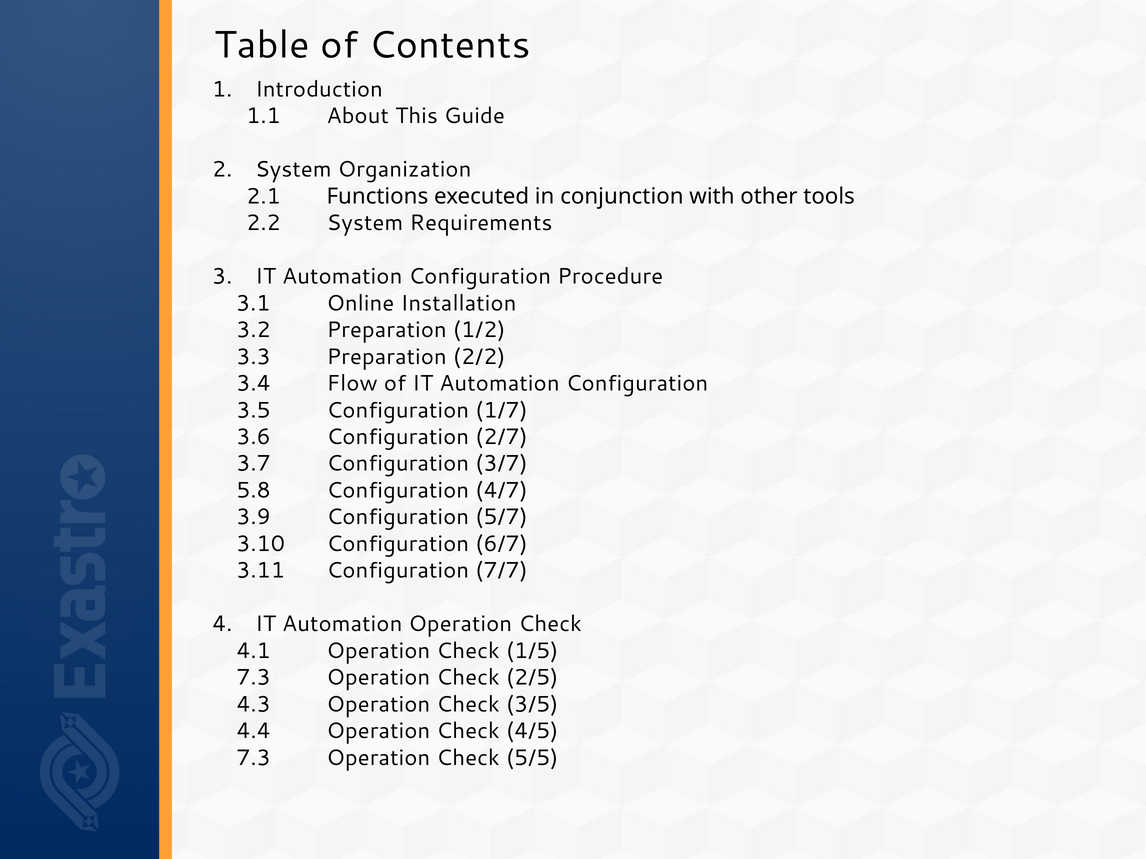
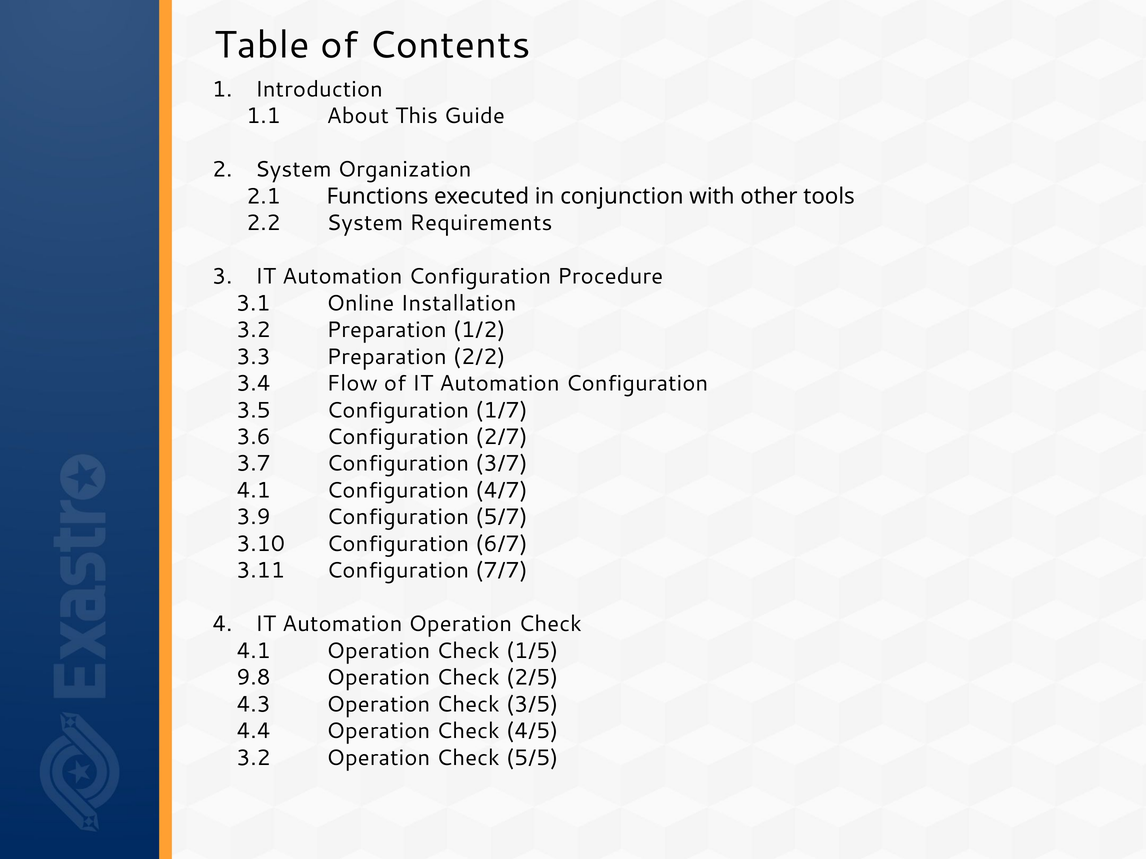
5.8 at (253, 491): 5.8 -> 4.1
7.3 at (253, 678): 7.3 -> 9.8
7.3 at (253, 758): 7.3 -> 3.2
